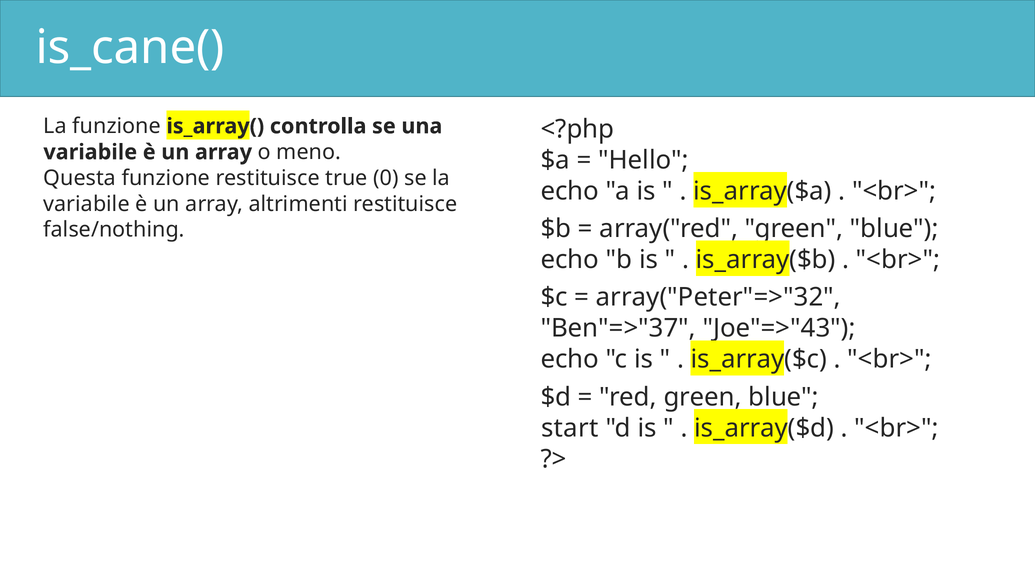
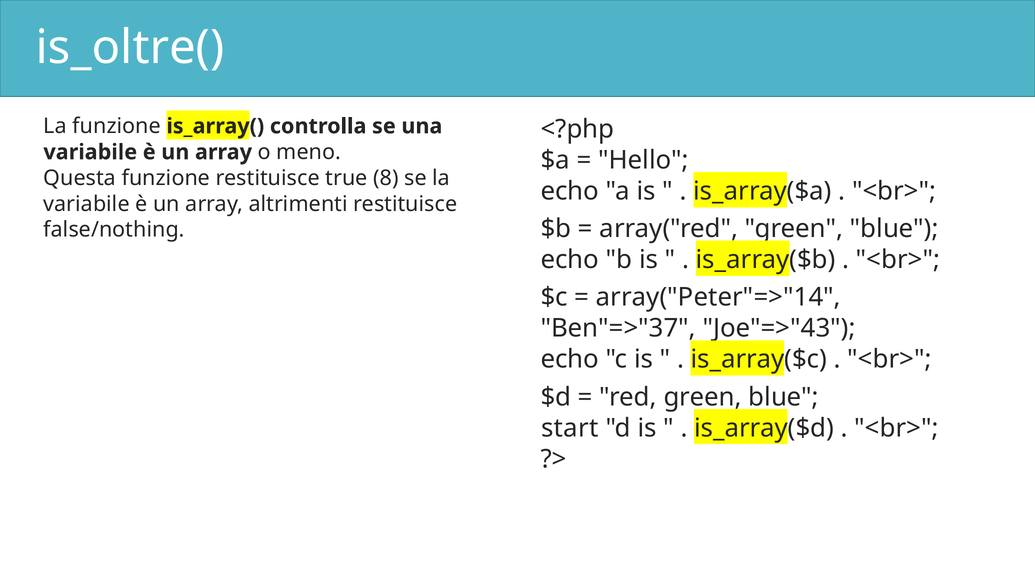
is_cane(: is_cane( -> is_oltre(
0: 0 -> 8
array("Peter"=>"32: array("Peter"=>"32 -> array("Peter"=>"14
